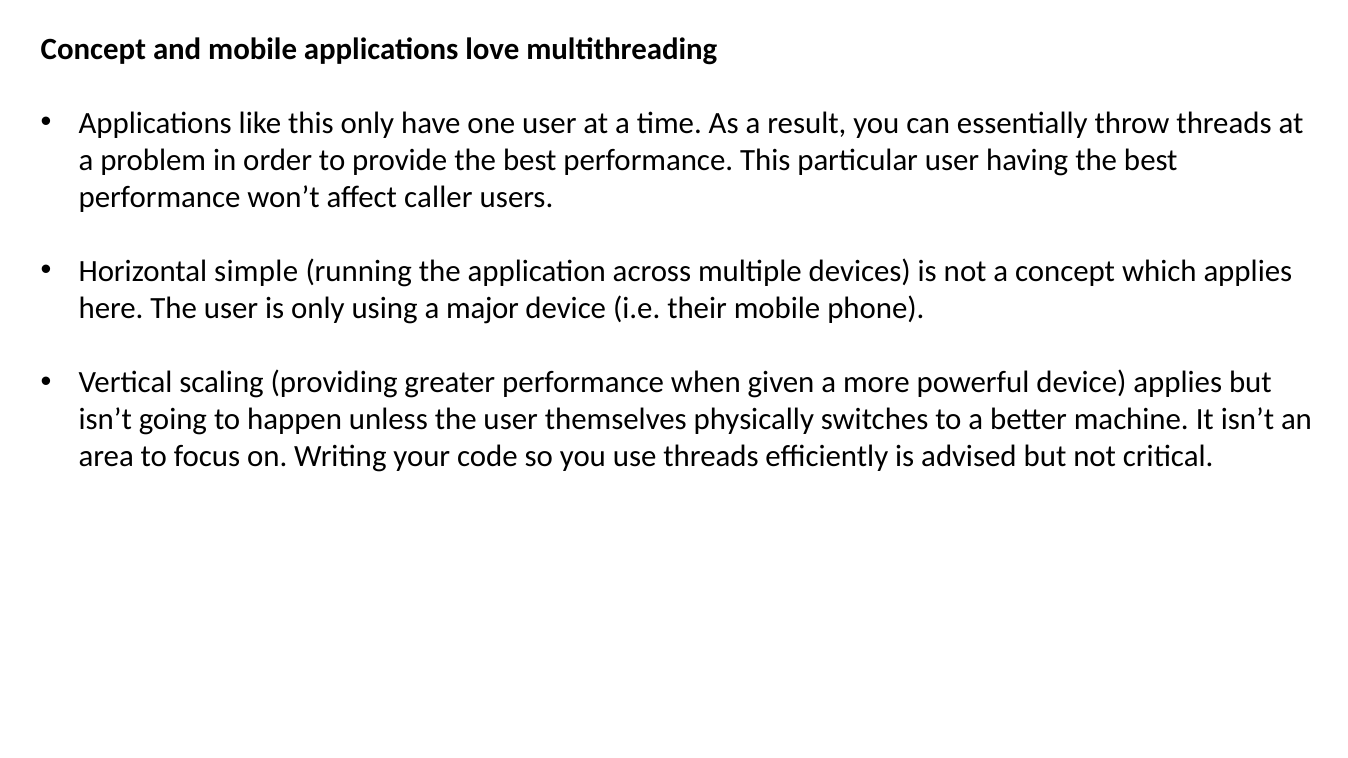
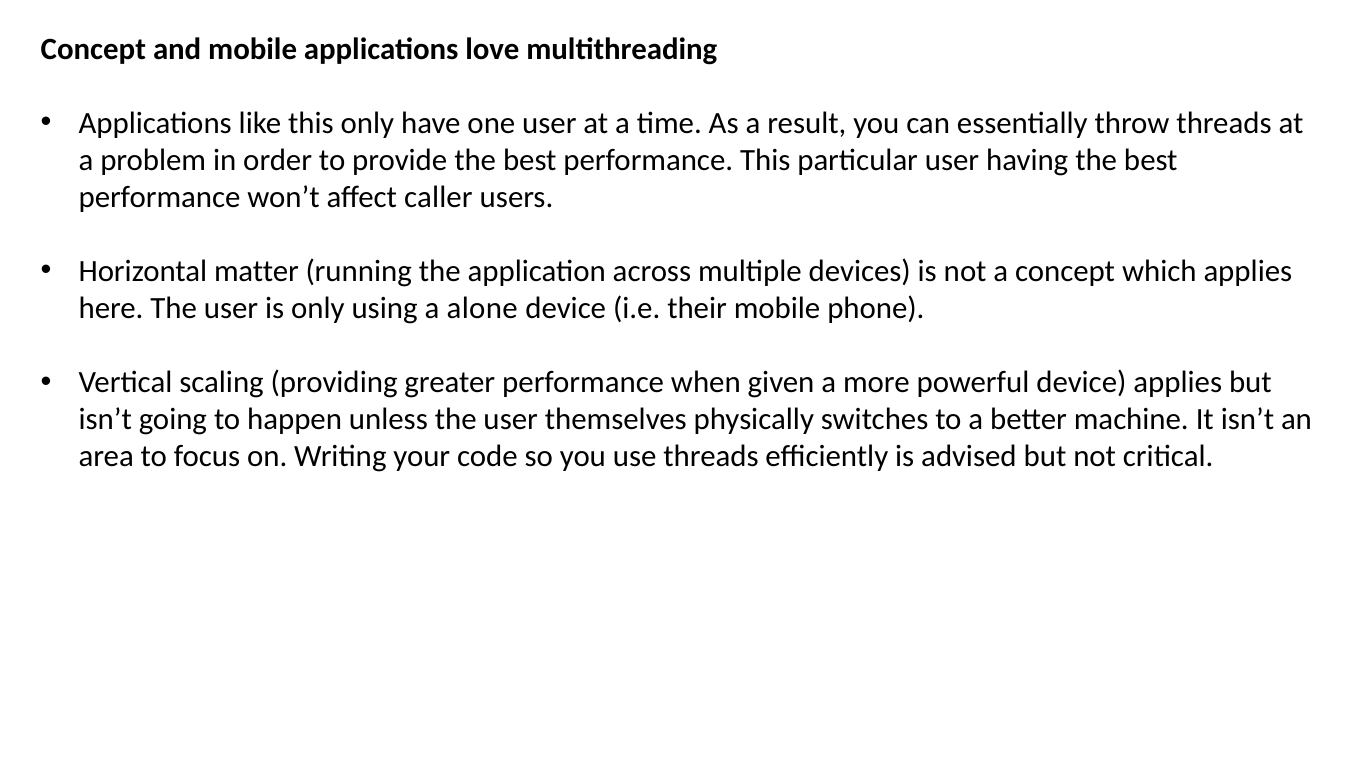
simple: simple -> matter
major: major -> alone
